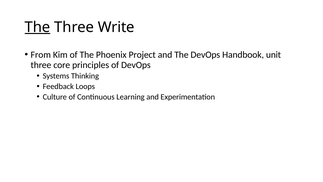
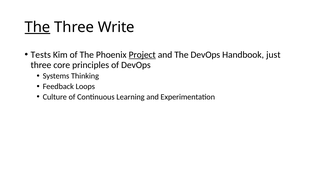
From: From -> Tests
Project underline: none -> present
unit: unit -> just
